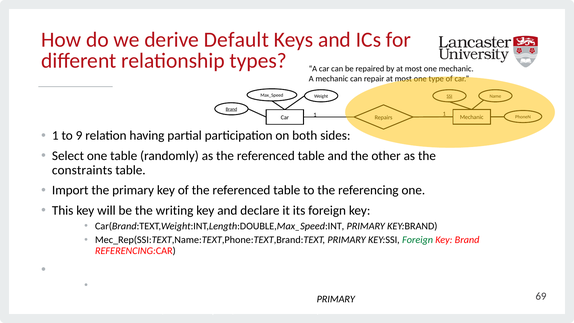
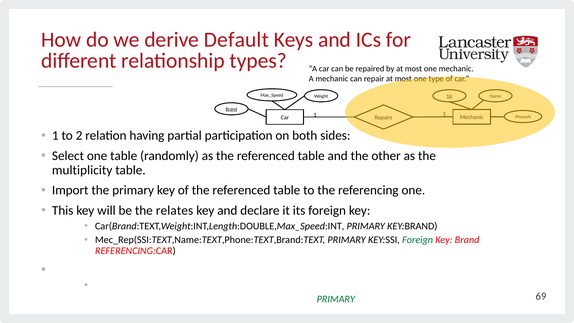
9: 9 -> 2
constraints: constraints -> multiplicity
writing: writing -> relates
PRIMARY at (336, 299) colour: black -> green
